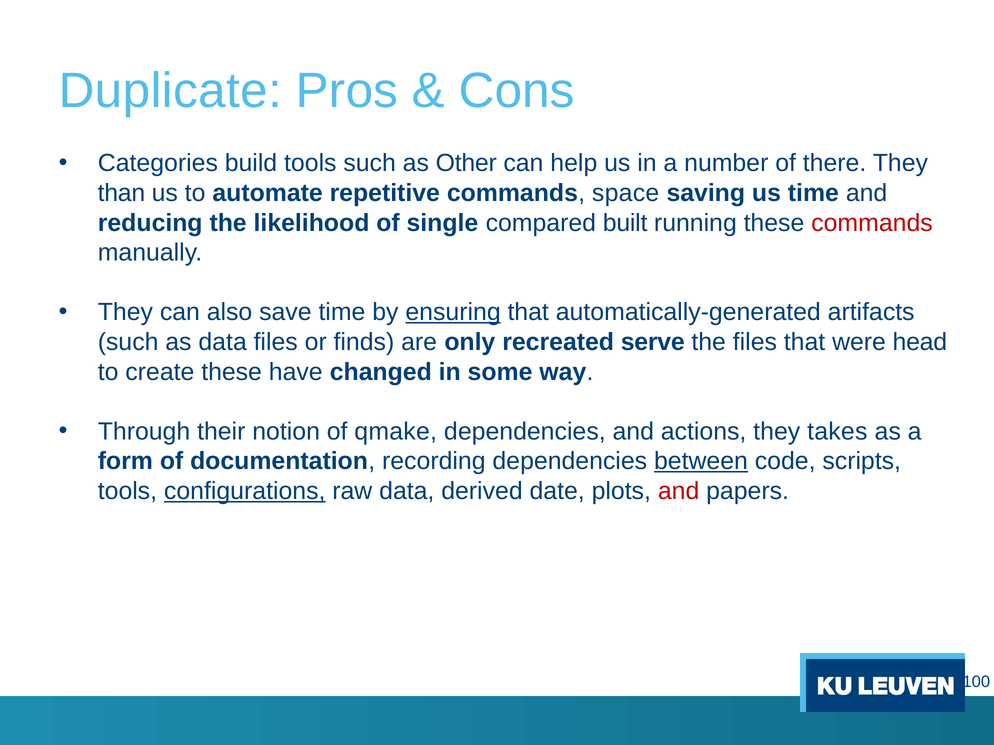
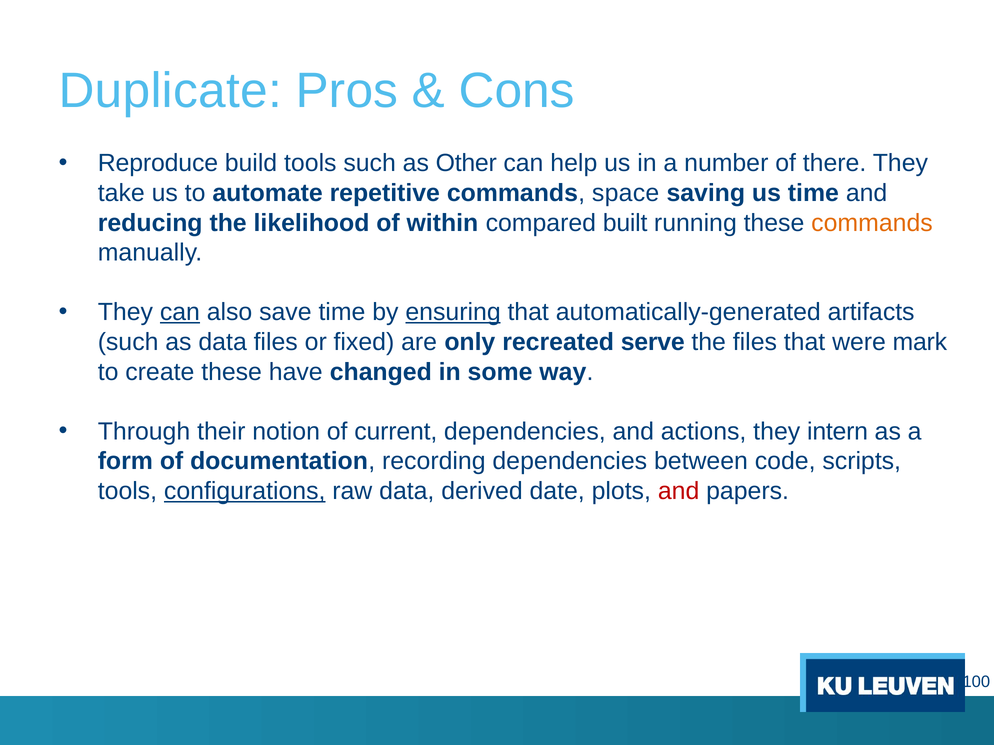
Categories: Categories -> Reproduce
than: than -> take
single: single -> within
commands at (872, 223) colour: red -> orange
can at (180, 313) underline: none -> present
finds: finds -> fixed
head: head -> mark
qmake: qmake -> current
takes: takes -> intern
between underline: present -> none
